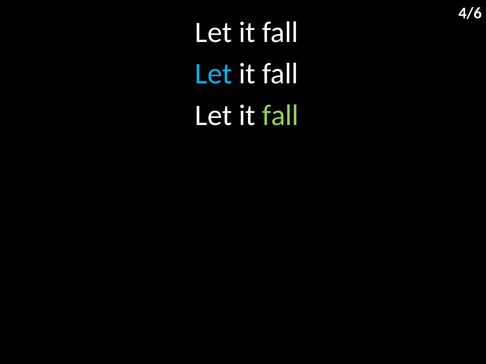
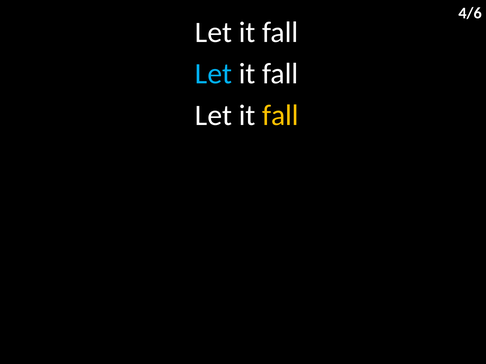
fall at (280, 115) colour: light green -> yellow
